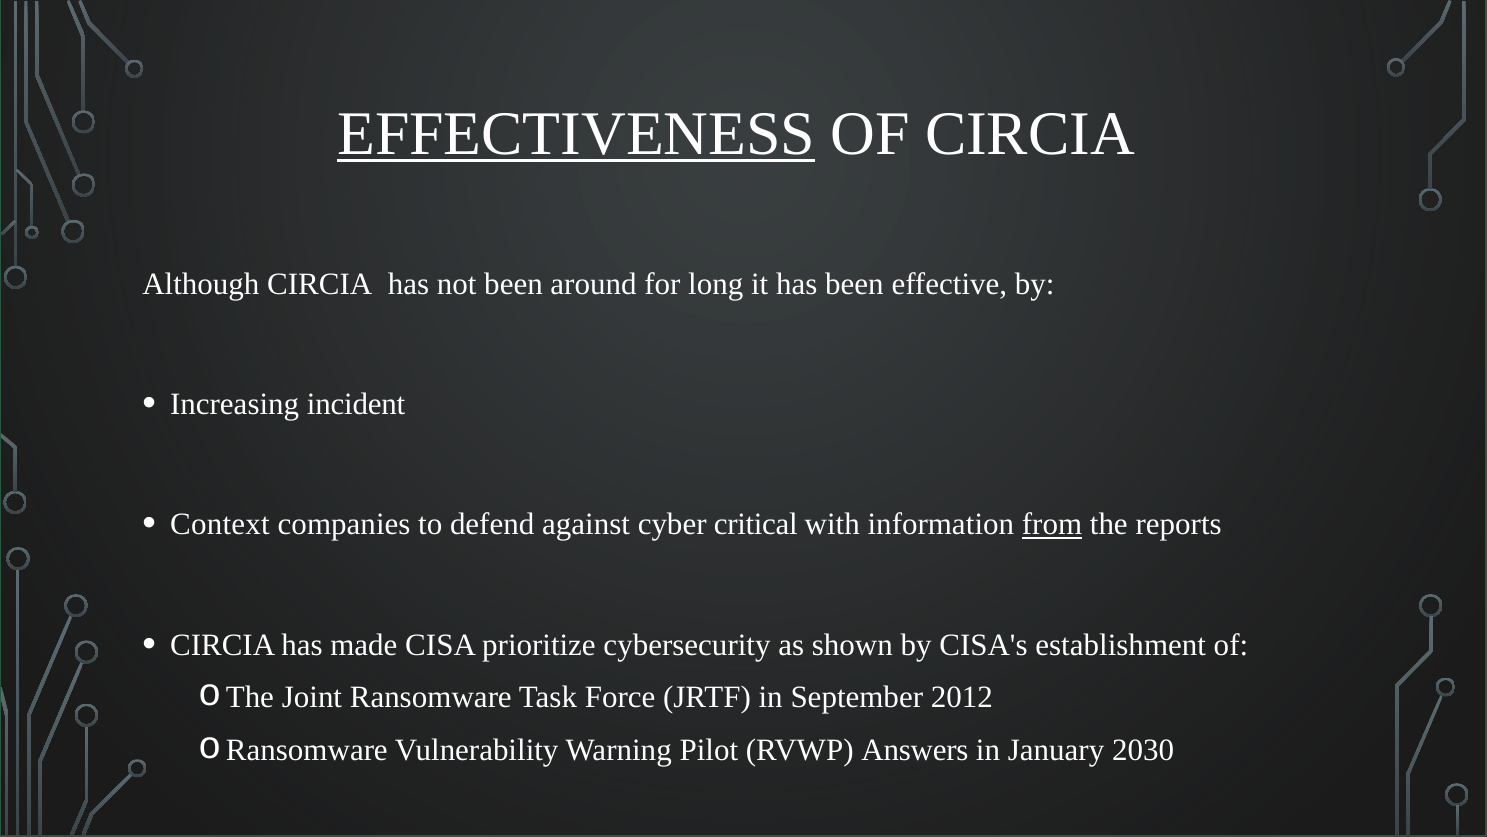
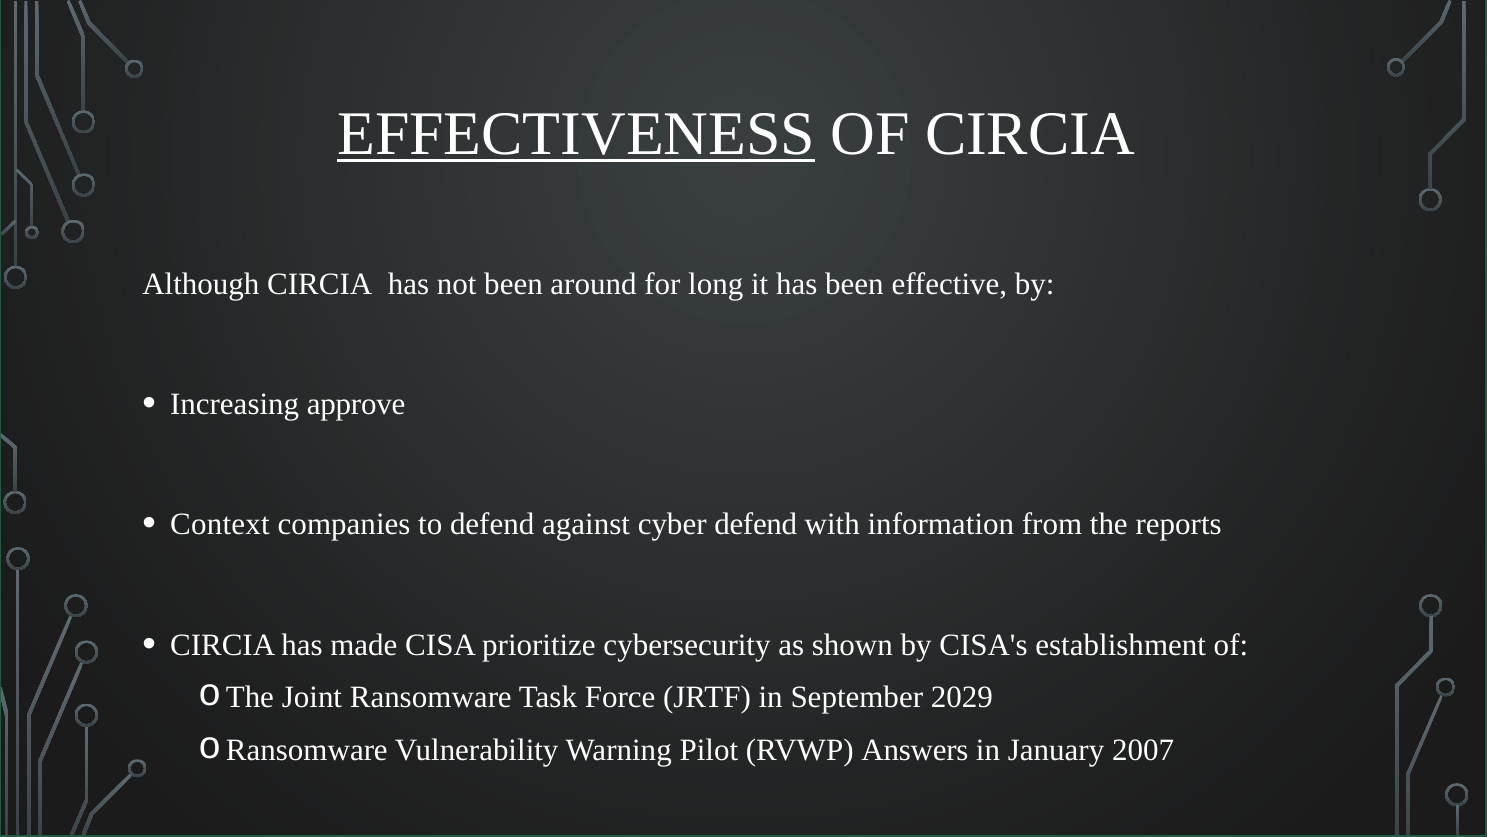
incident: incident -> approve
cyber critical: critical -> defend
from underline: present -> none
2012: 2012 -> 2029
2030: 2030 -> 2007
